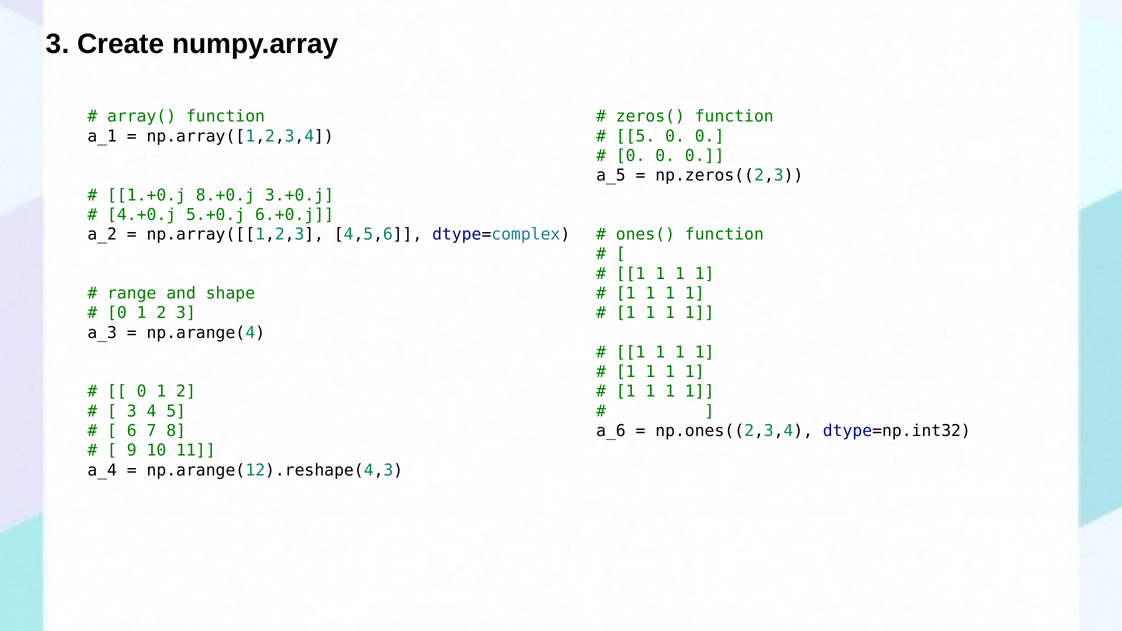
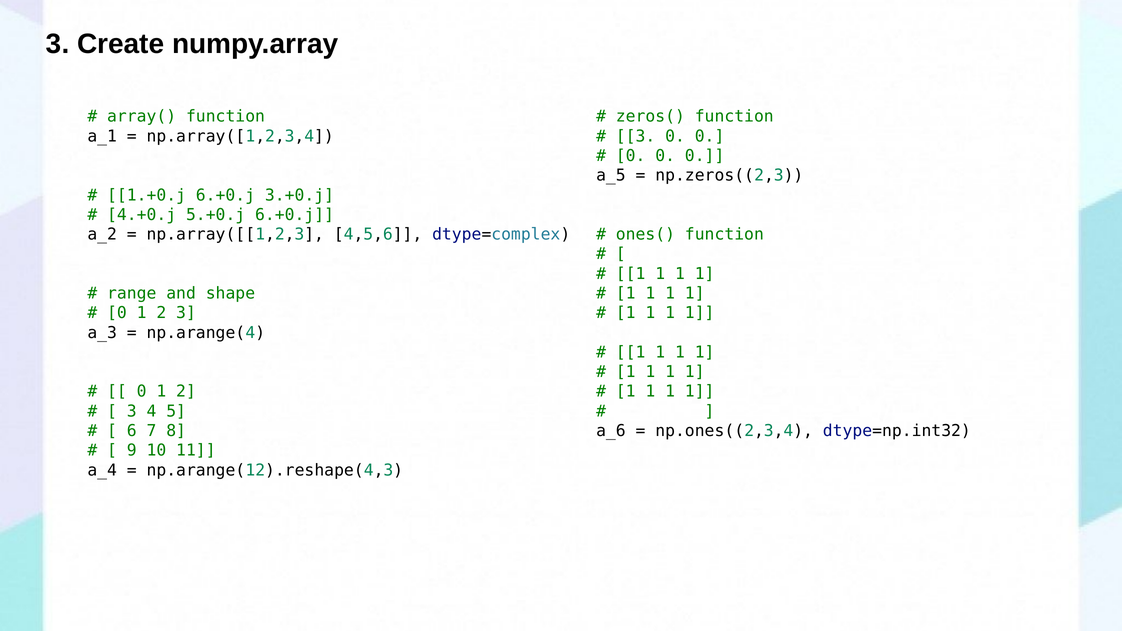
5 at (636, 136): 5 -> 3
1.+0.j 8.+0.j: 8.+0.j -> 6.+0.j
